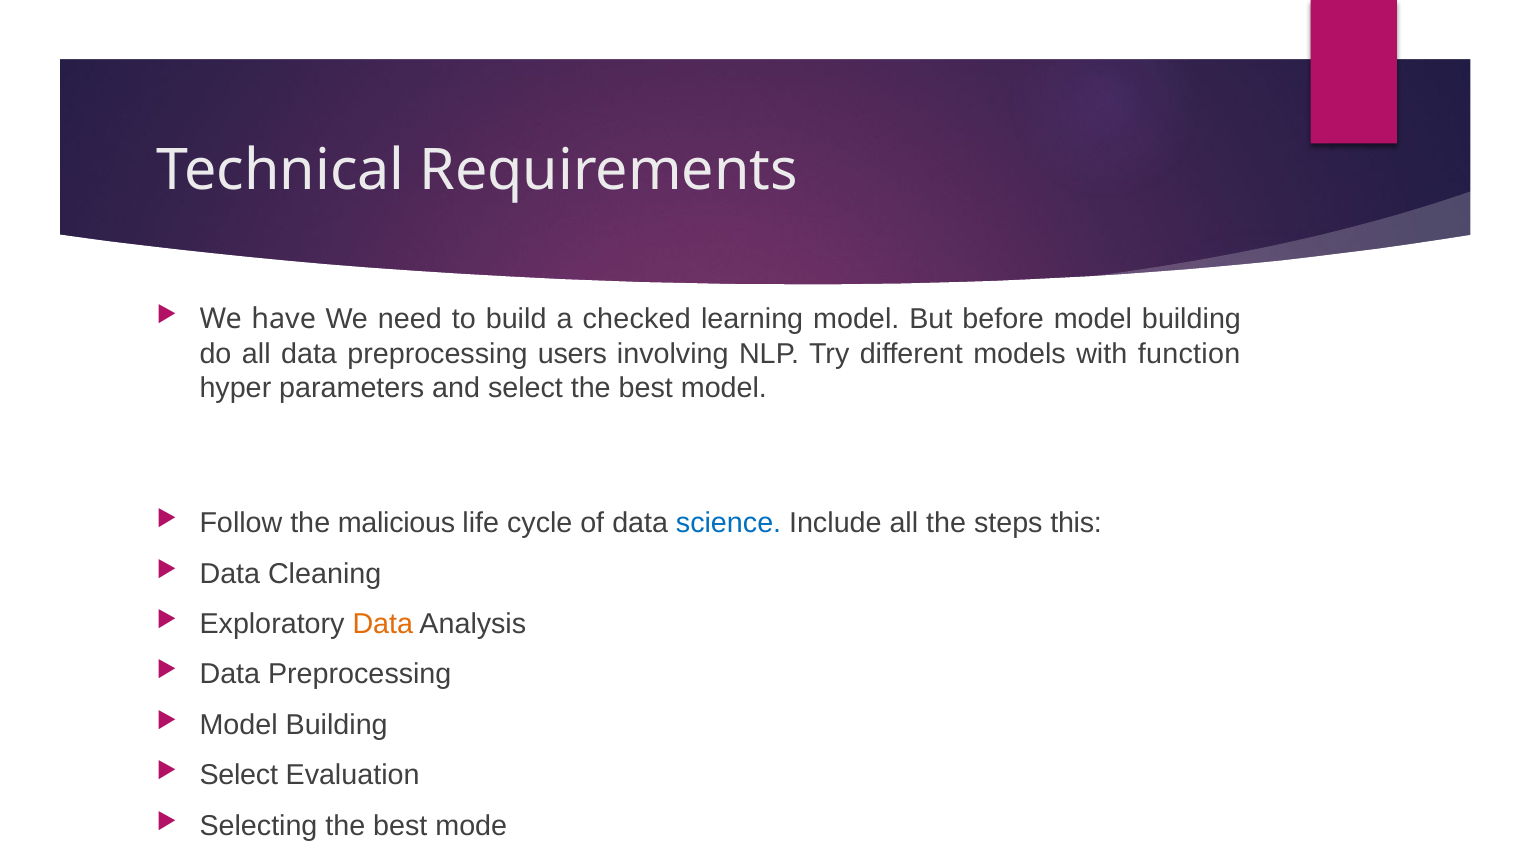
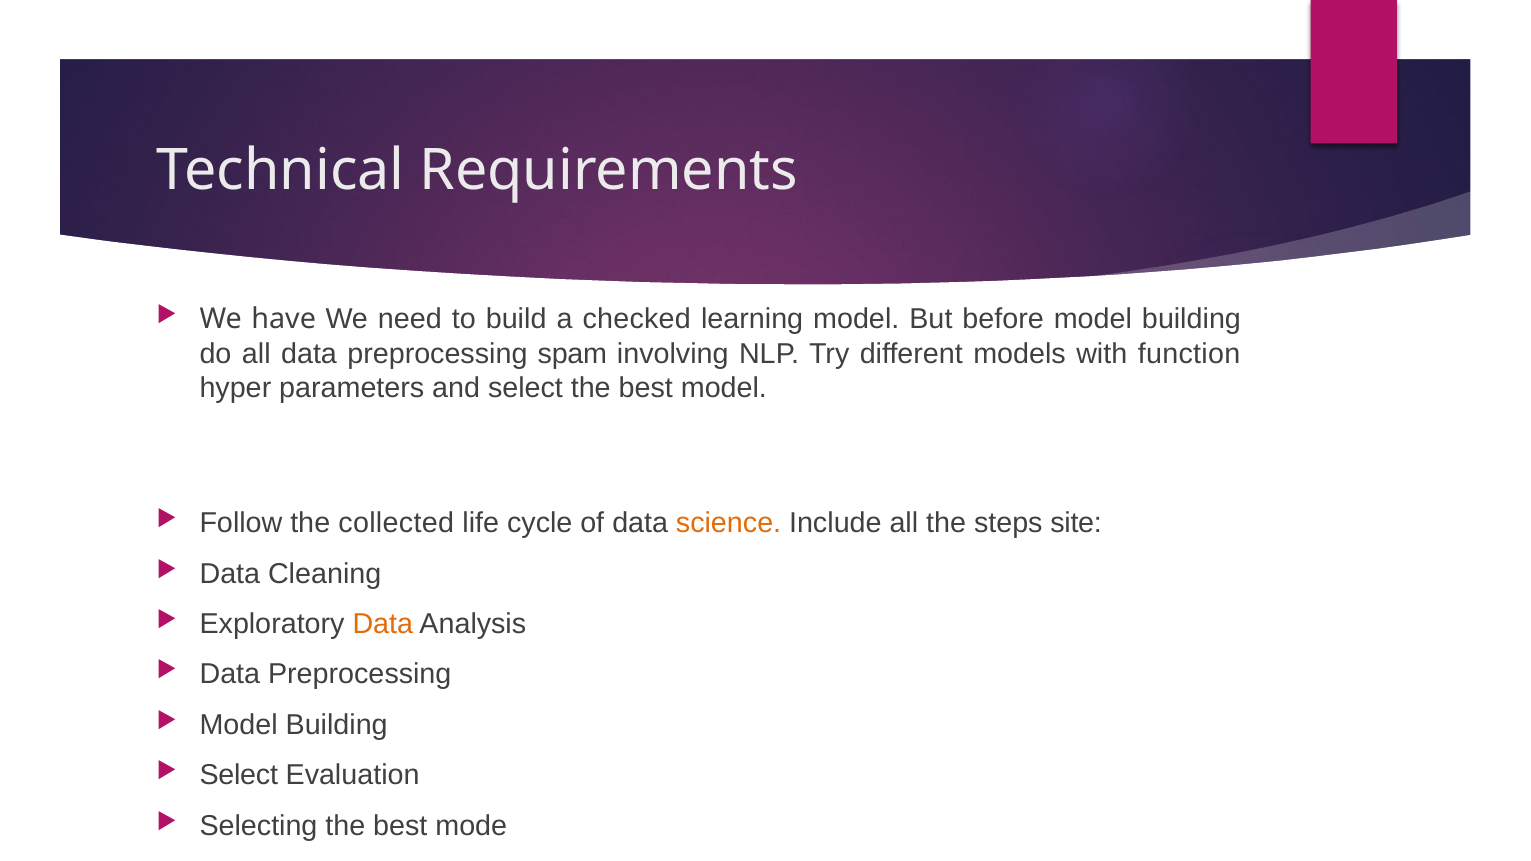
users: users -> spam
malicious: malicious -> collected
science colour: blue -> orange
this: this -> site
